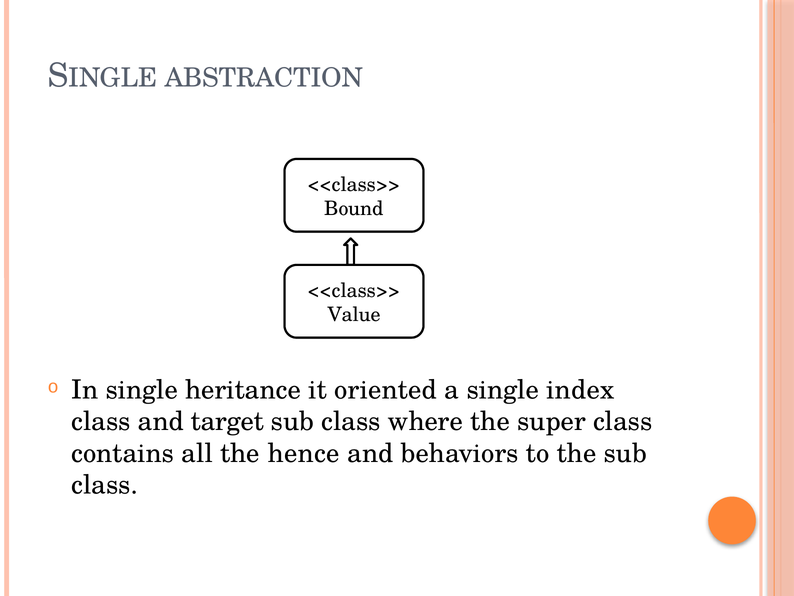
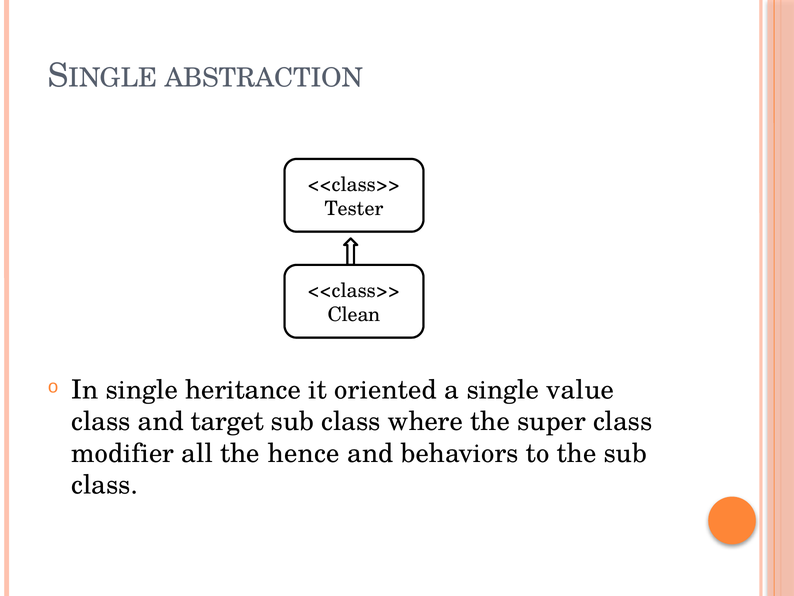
Bound: Bound -> Tester
Value: Value -> Clean
index: index -> value
contains: contains -> modifier
